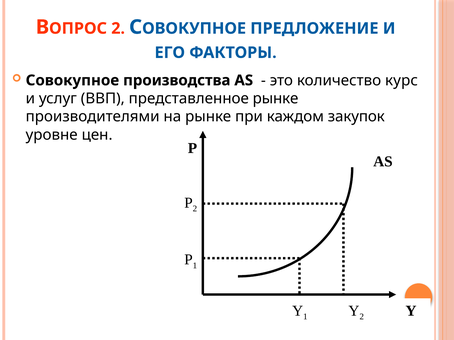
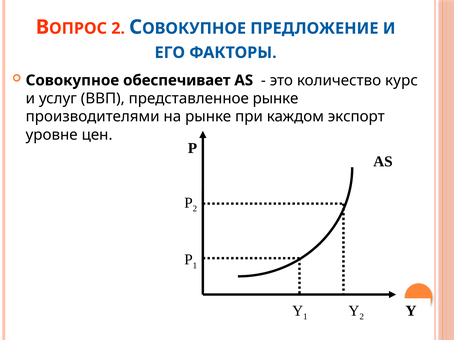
производства: производства -> обеспечивает
закупок: закупок -> экспорт
